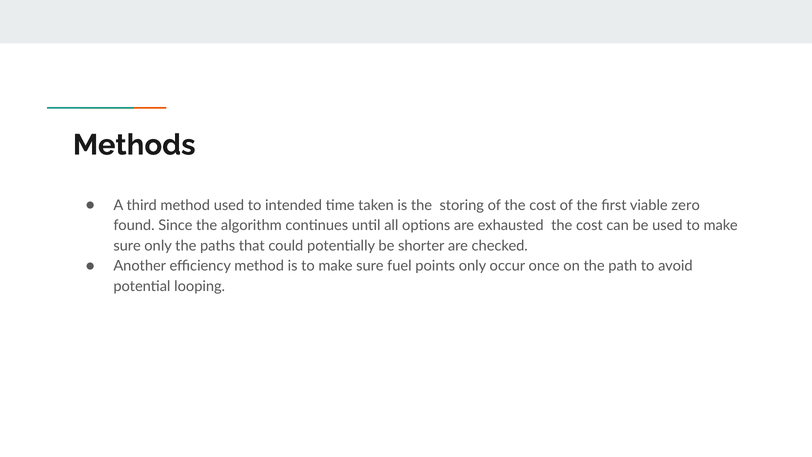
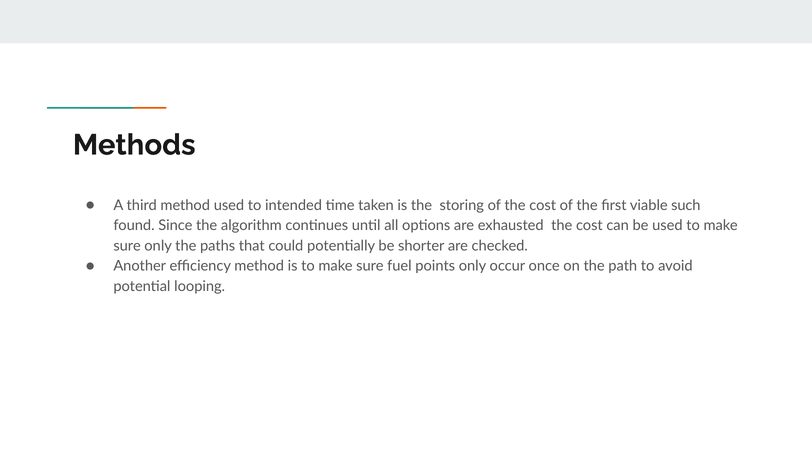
zero: zero -> such
